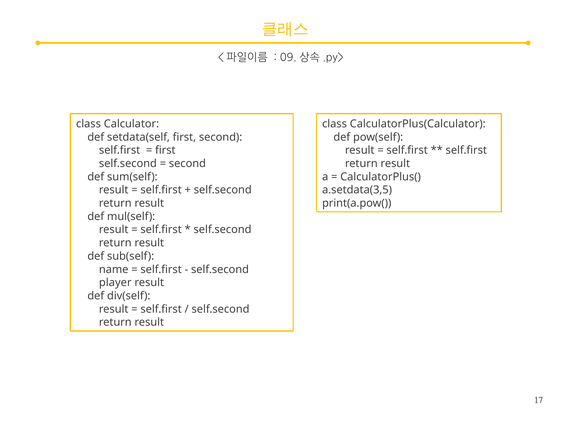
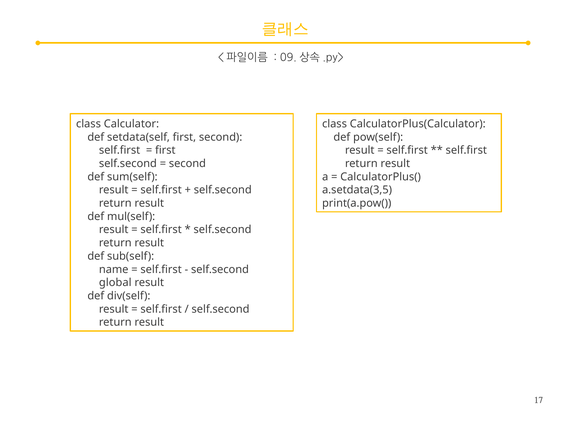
player: player -> global
